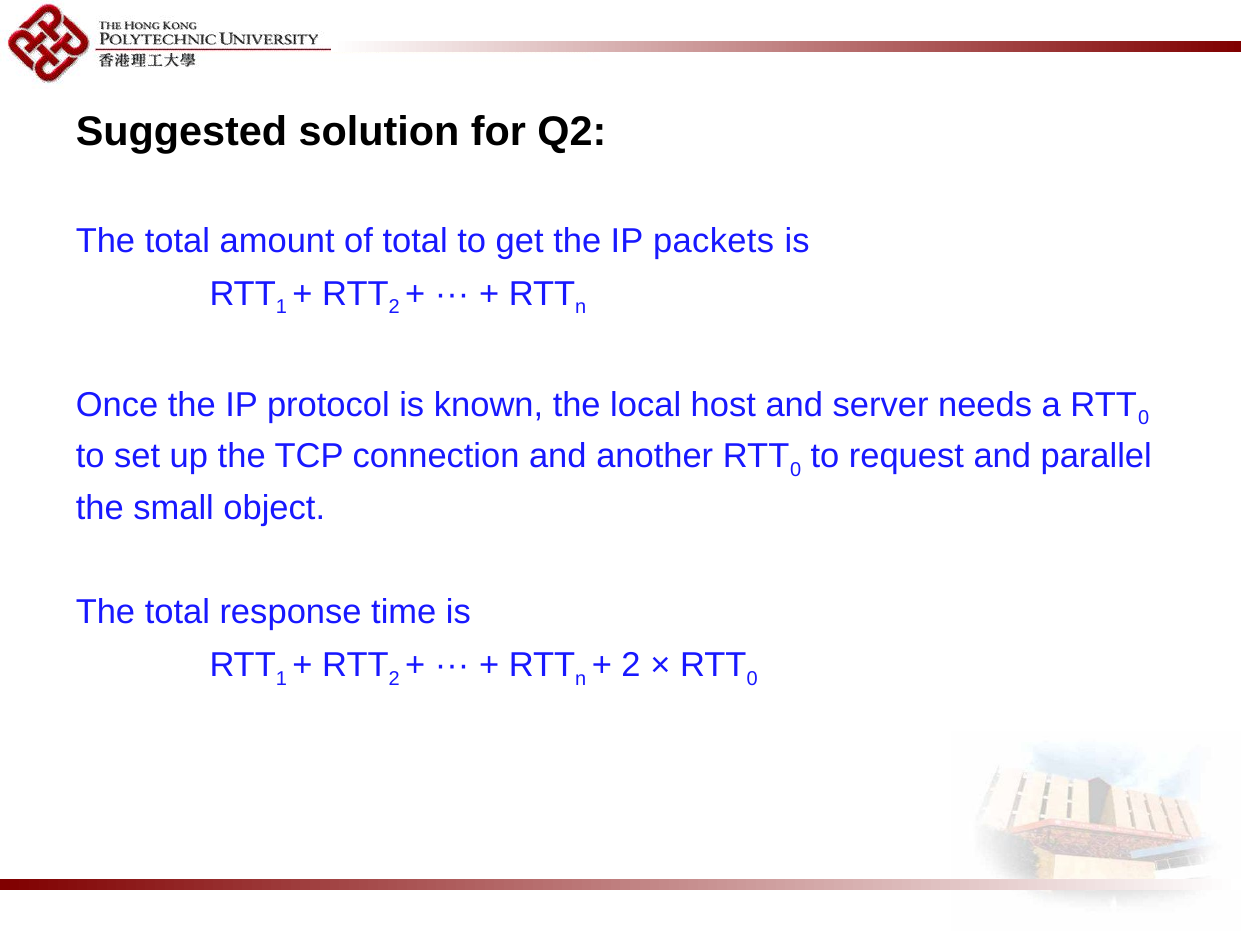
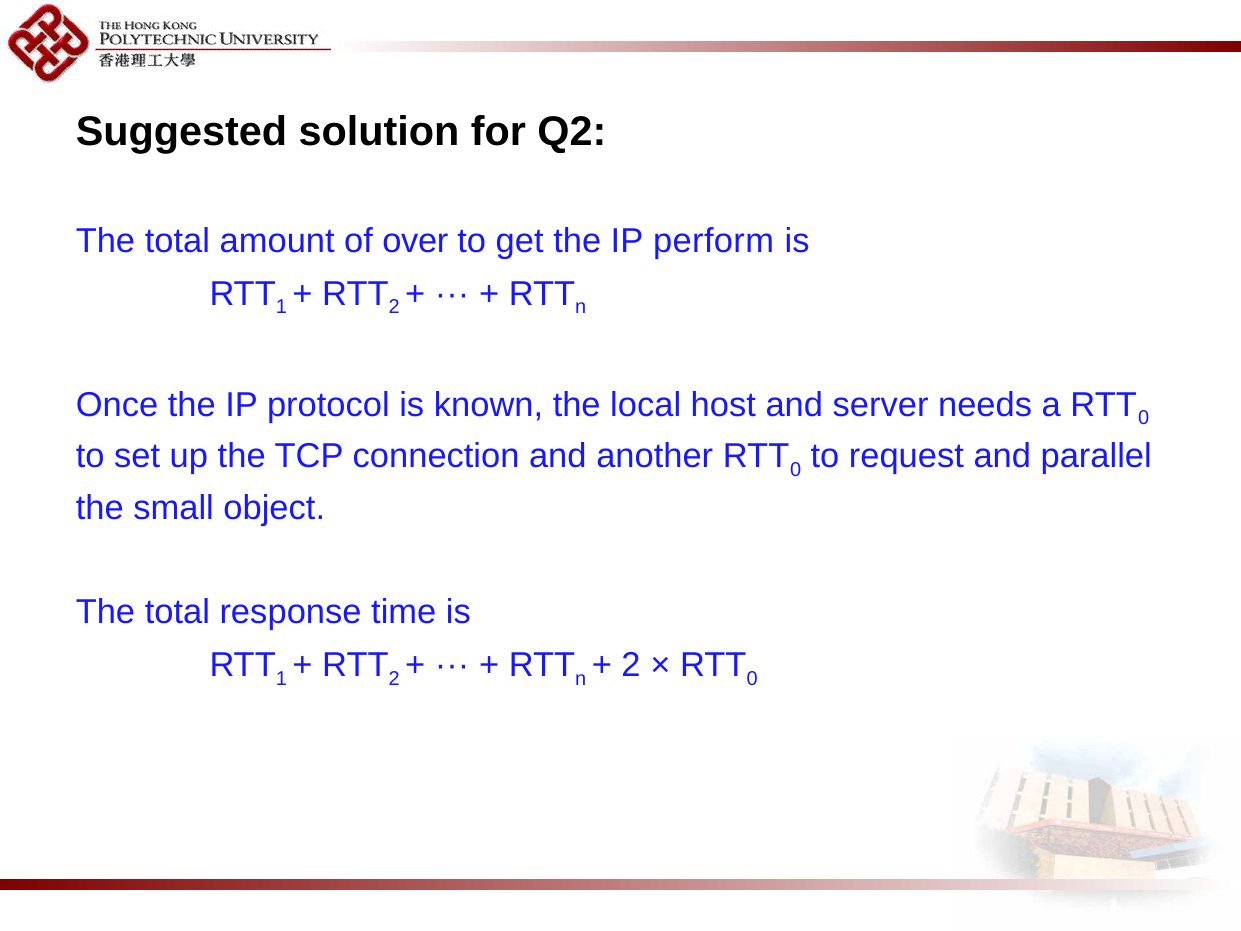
of total: total -> over
packets: packets -> perform
